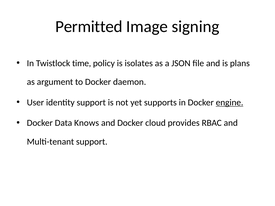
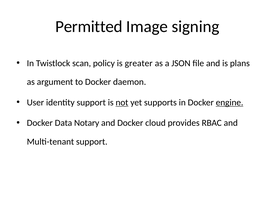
time: time -> scan
isolates: isolates -> greater
not underline: none -> present
Knows: Knows -> Notary
